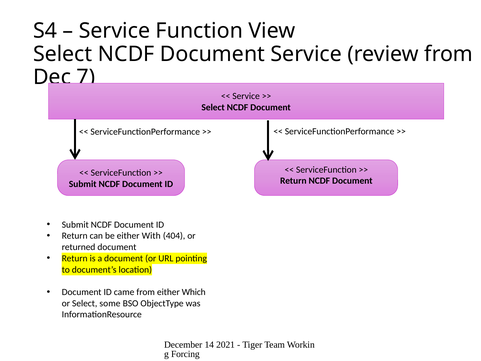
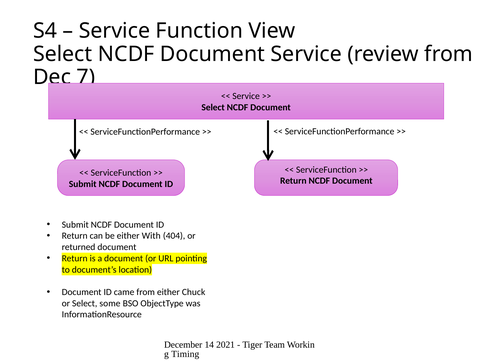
Which: Which -> Chuck
Forcing: Forcing -> Timing
